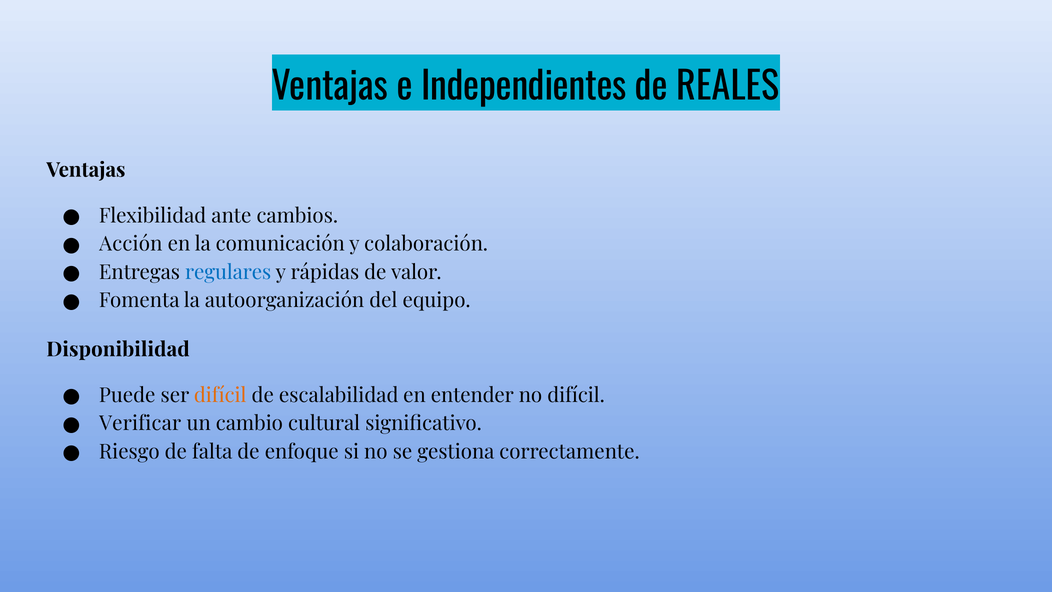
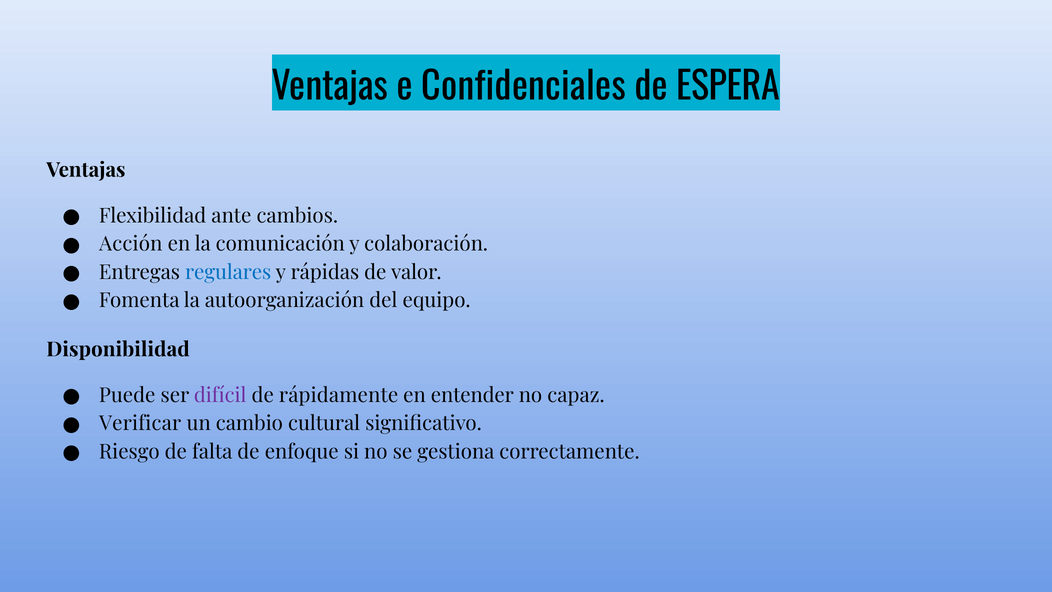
Independientes: Independientes -> Confidenciales
REALES: REALES -> ESPERA
difícil at (220, 395) colour: orange -> purple
escalabilidad: escalabilidad -> rápidamente
no difícil: difícil -> capaz
